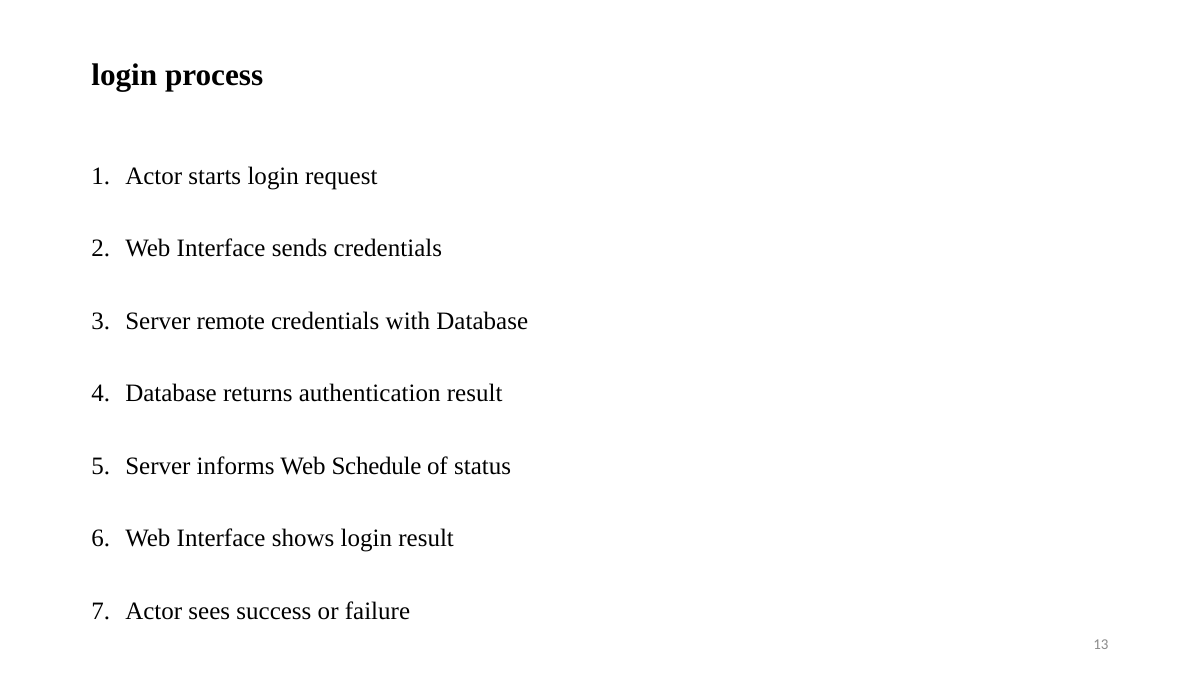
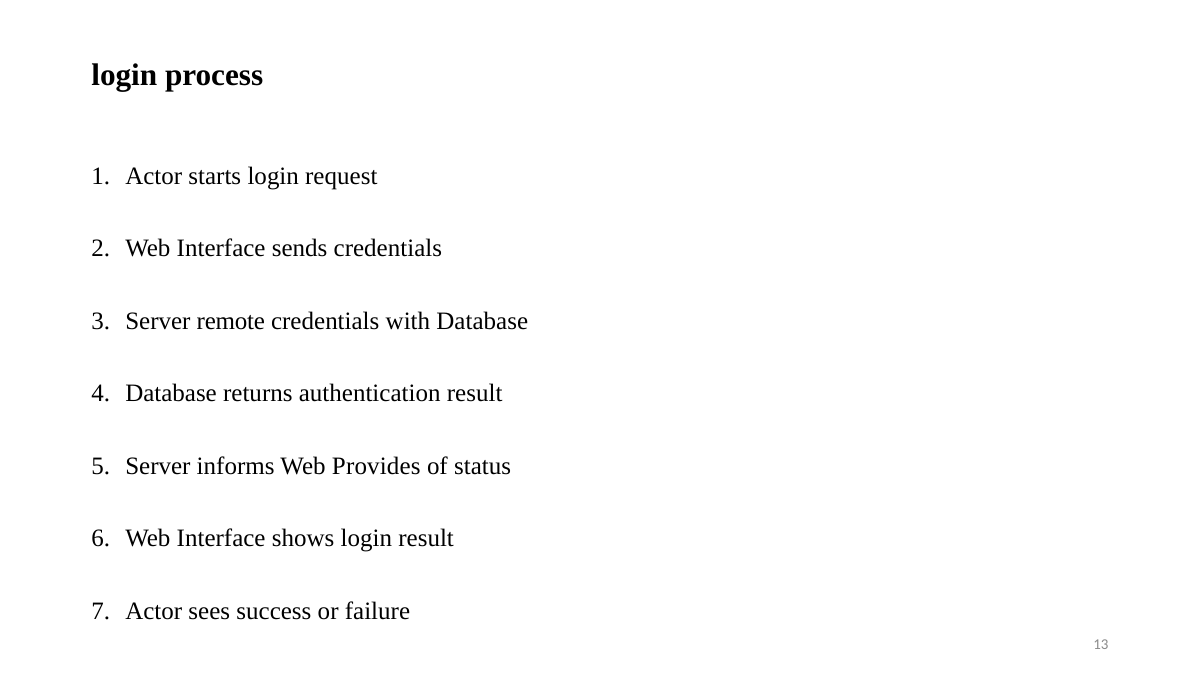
Schedule: Schedule -> Provides
